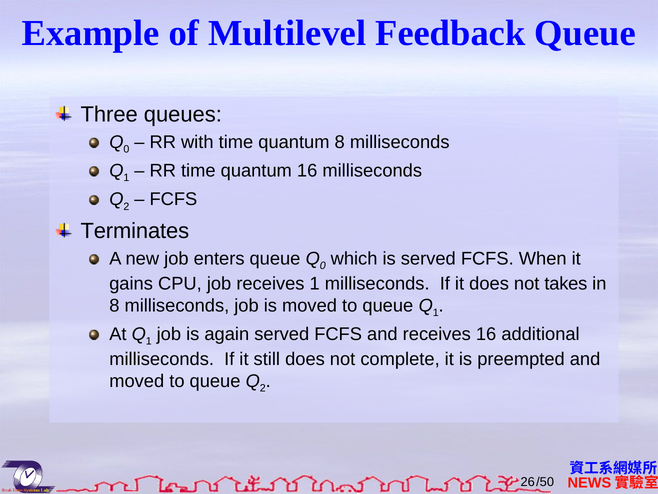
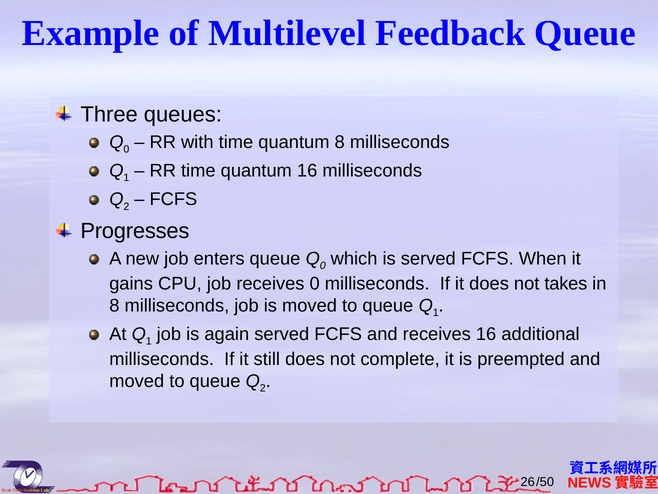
Terminates: Terminates -> Progresses
receives 1: 1 -> 0
